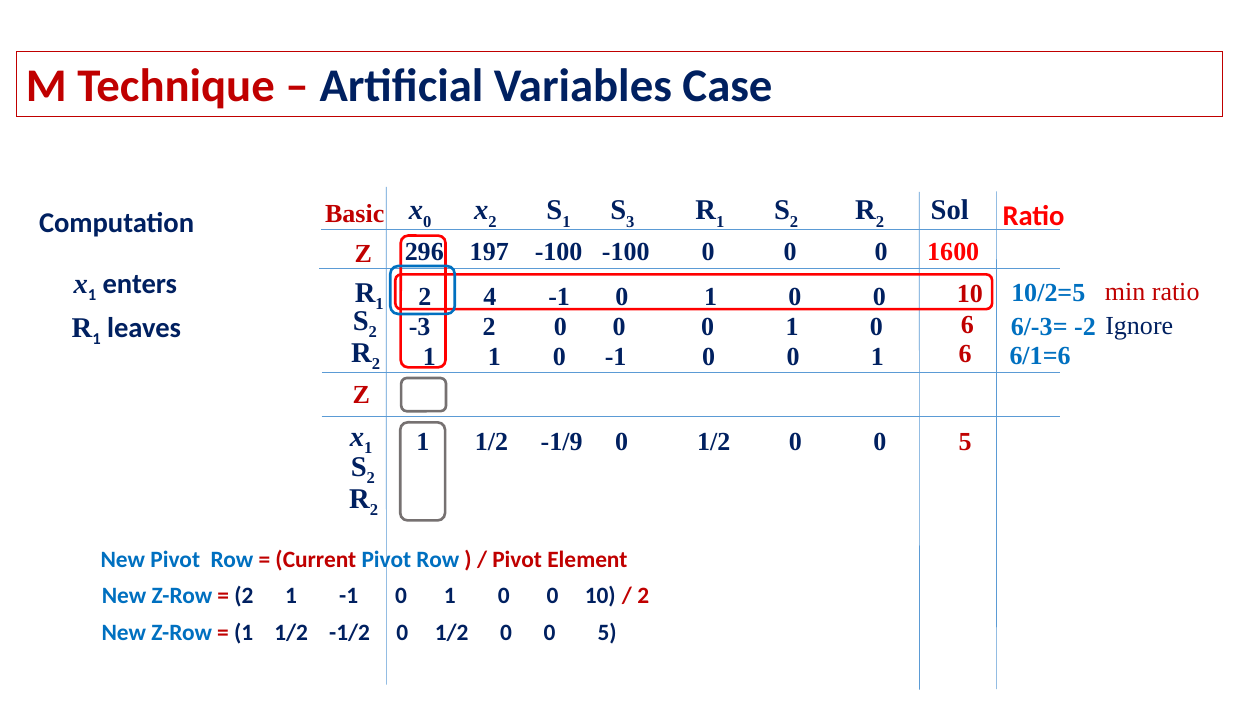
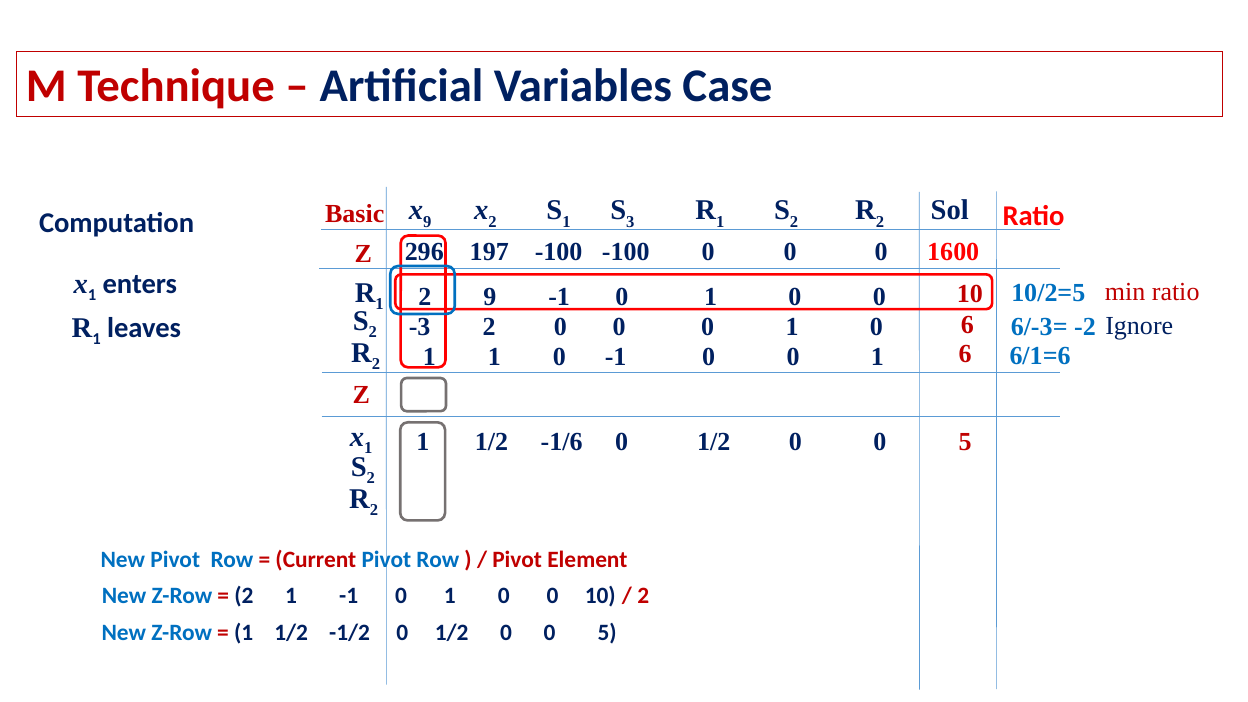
0 at (427, 222): 0 -> 9
2 4: 4 -> 9
-1/9: -1/9 -> -1/6
